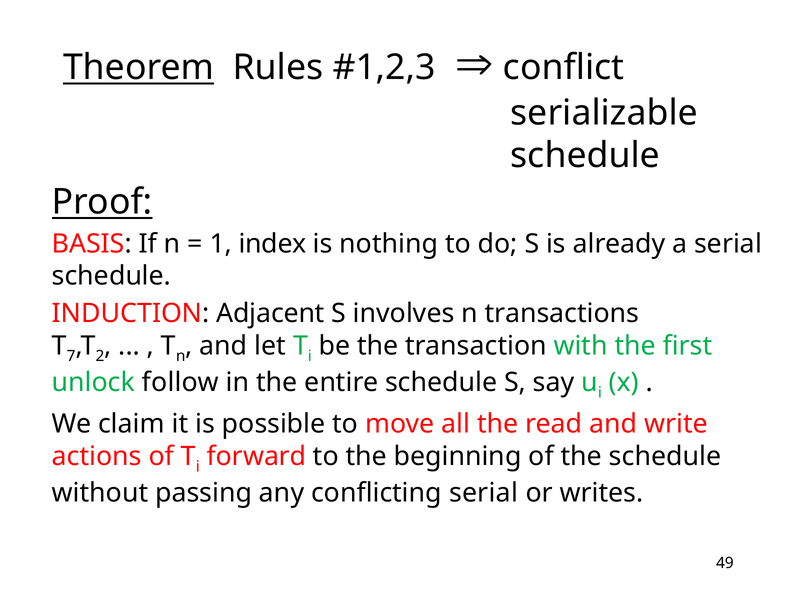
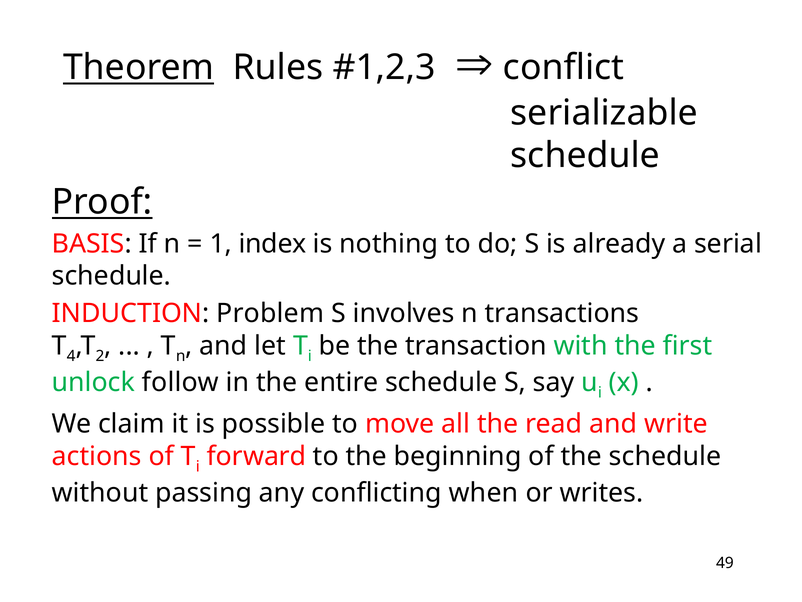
Adjacent: Adjacent -> Problem
7: 7 -> 4
conflicting serial: serial -> when
